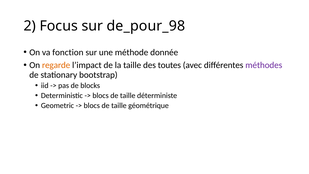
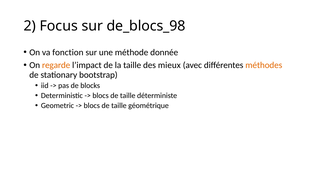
de_pour_98: de_pour_98 -> de_blocs_98
toutes: toutes -> mieux
méthodes colour: purple -> orange
